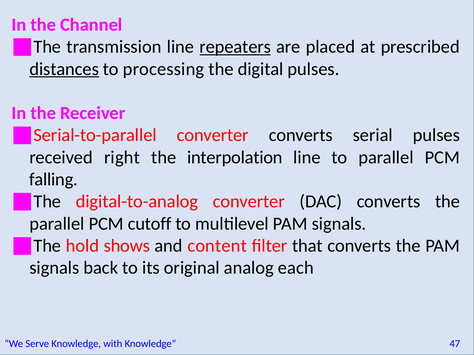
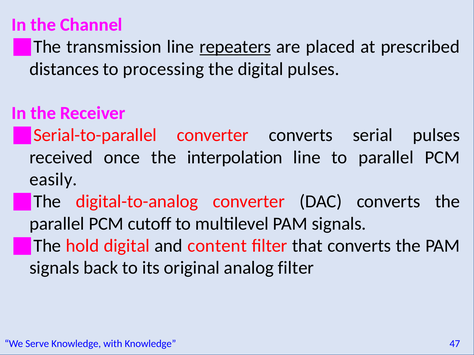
distances underline: present -> none
right: right -> once
falling: falling -> easily
hold shows: shows -> digital
analog each: each -> filter
